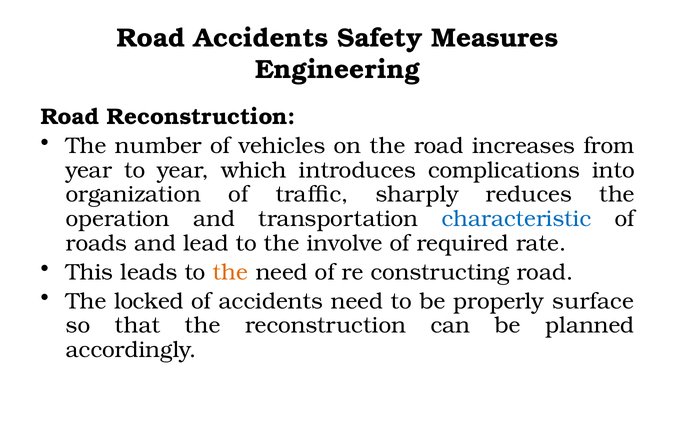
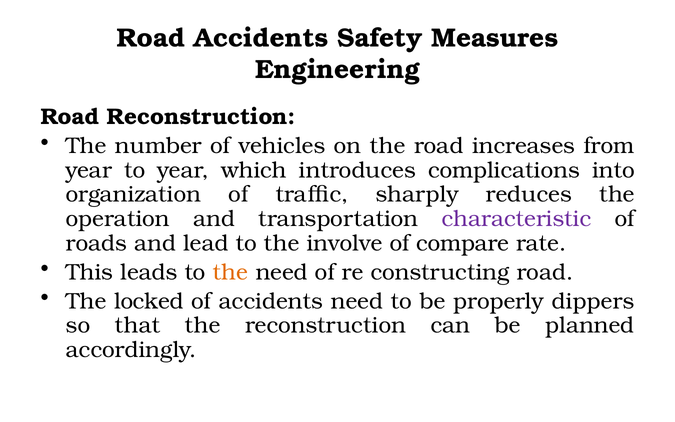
characteristic colour: blue -> purple
required: required -> compare
surface: surface -> dippers
